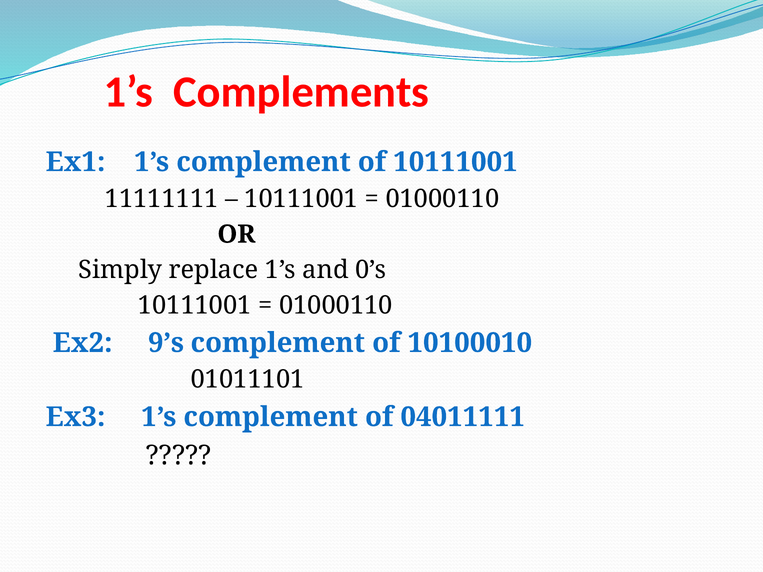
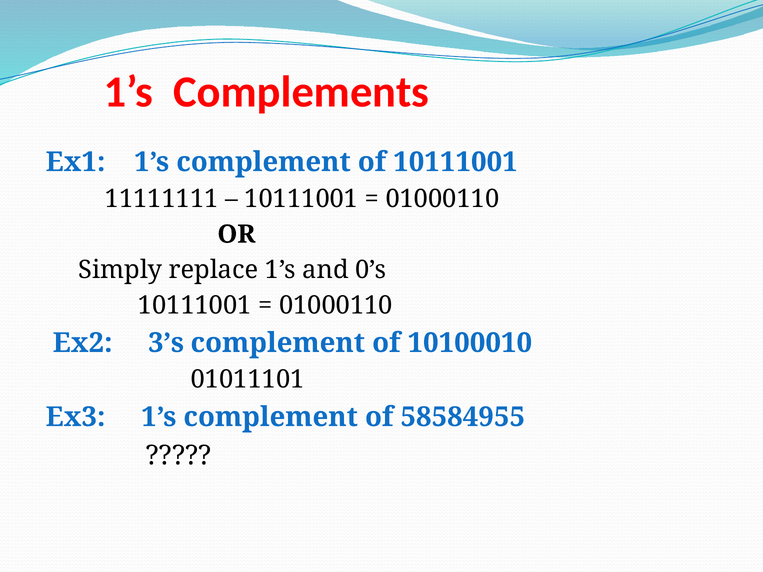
9’s: 9’s -> 3’s
04011111: 04011111 -> 58584955
